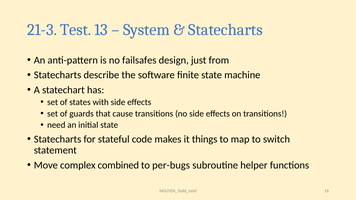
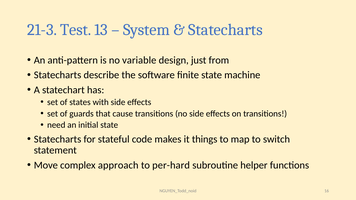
failsafes: failsafes -> variable
combined: combined -> approach
per-bugs: per-bugs -> per-hard
